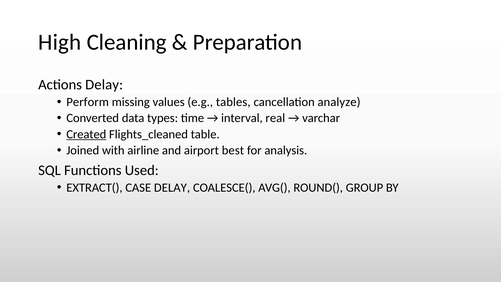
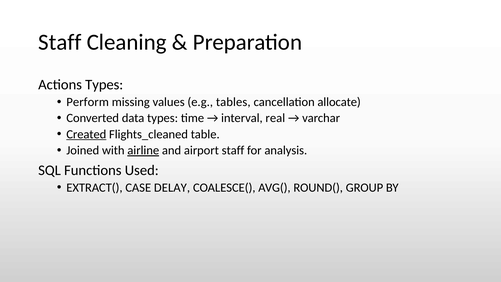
High at (60, 42): High -> Staff
Actions Delay: Delay -> Types
analyze: analyze -> allocate
airline underline: none -> present
airport best: best -> staff
